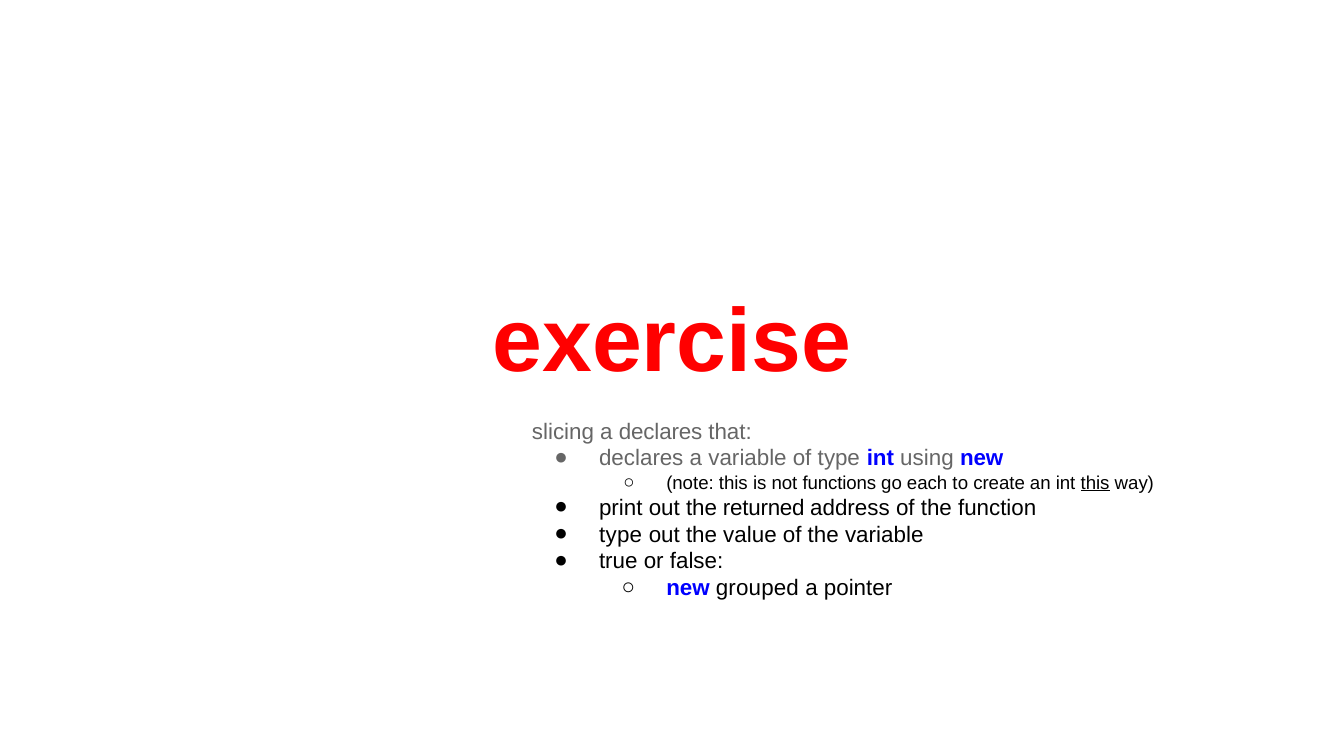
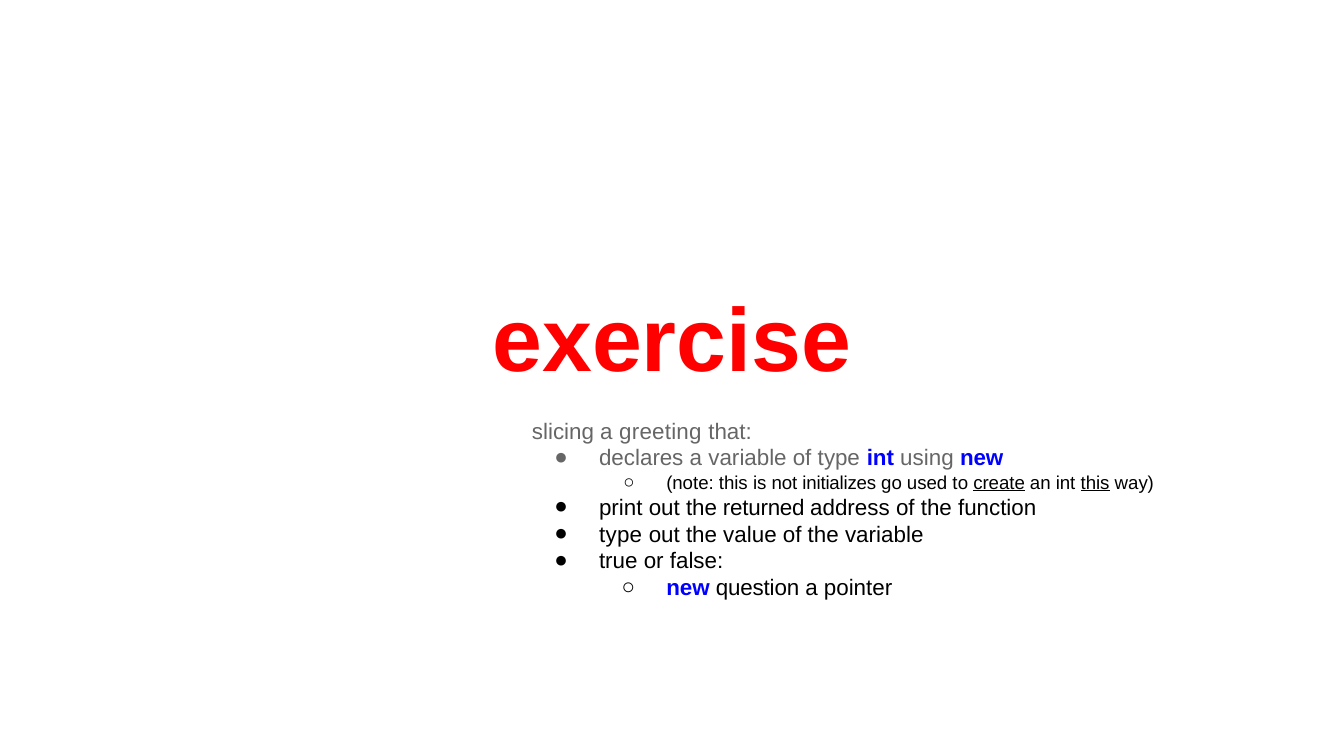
a declares: declares -> greeting
functions: functions -> initializes
each: each -> used
create underline: none -> present
grouped: grouped -> question
